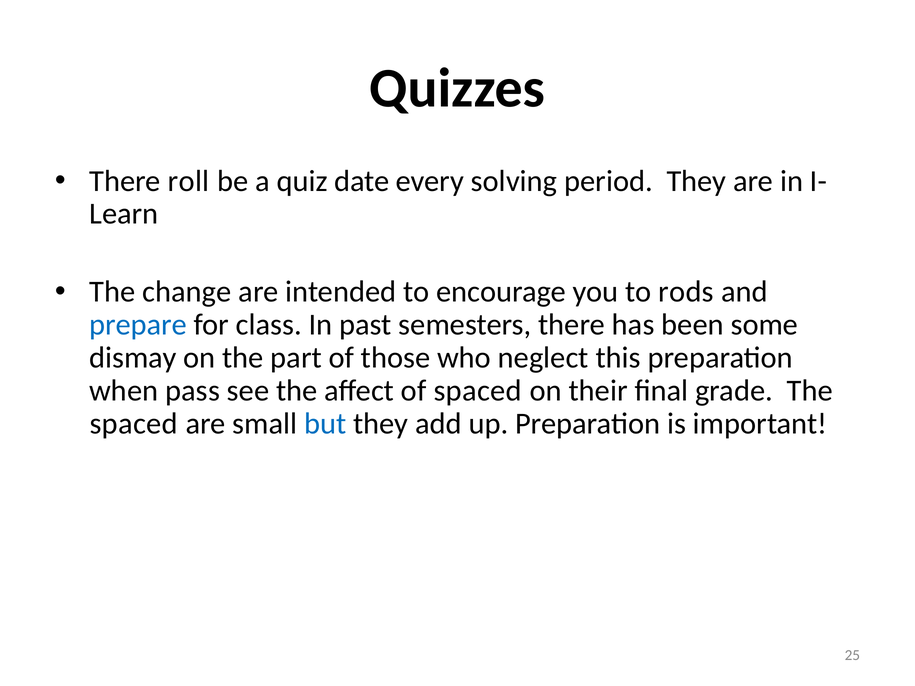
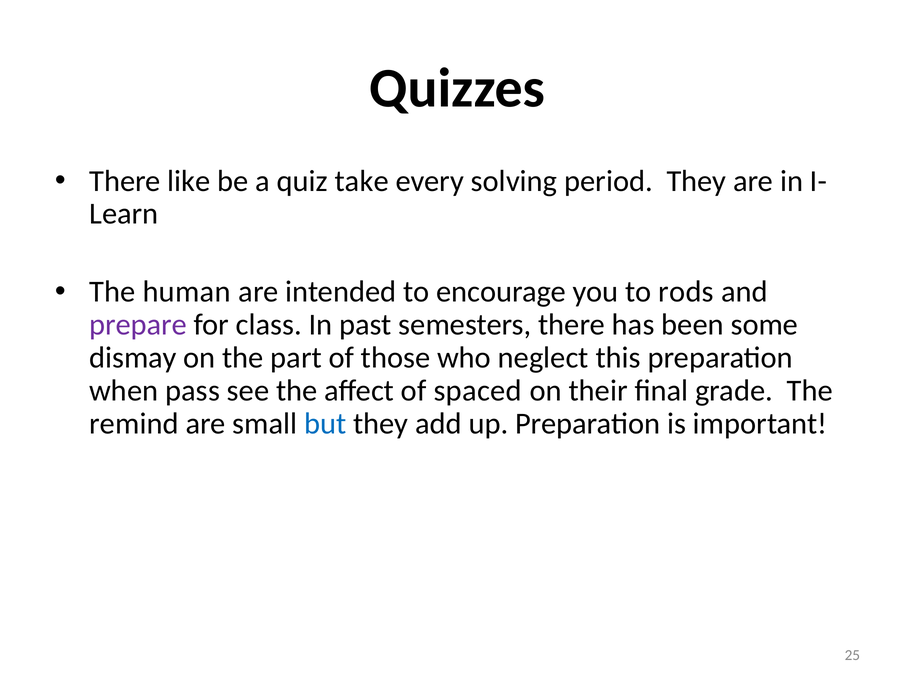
roll: roll -> like
date: date -> take
change: change -> human
prepare colour: blue -> purple
spaced at (134, 424): spaced -> remind
